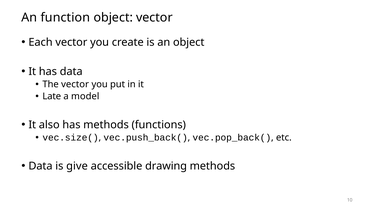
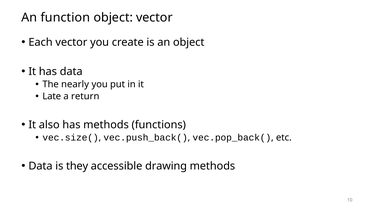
The vector: vector -> nearly
model: model -> return
give: give -> they
